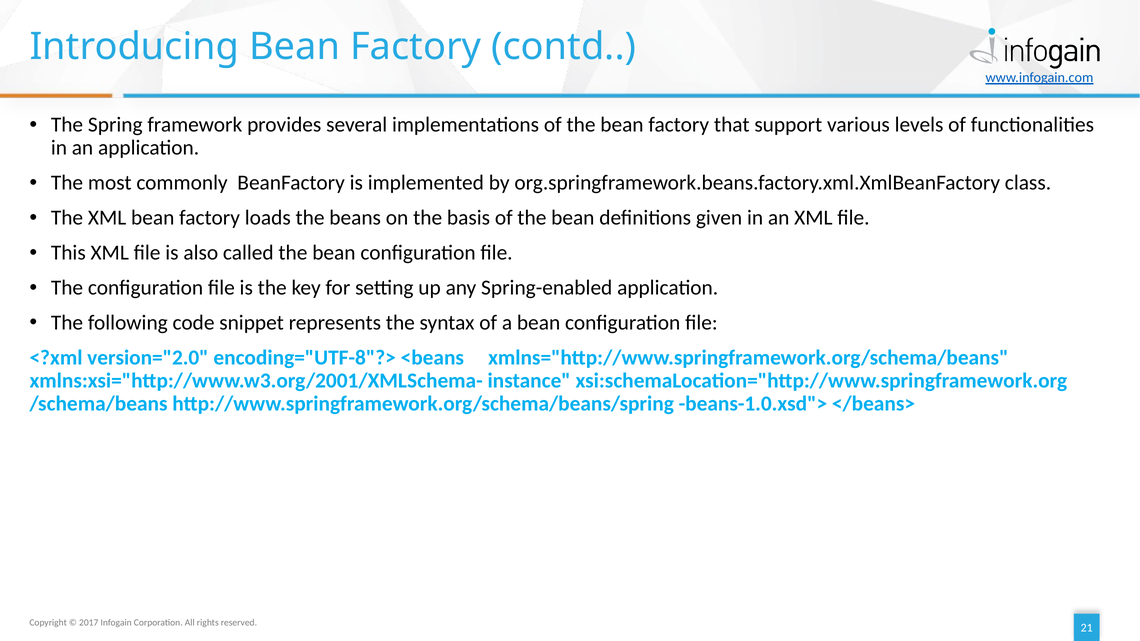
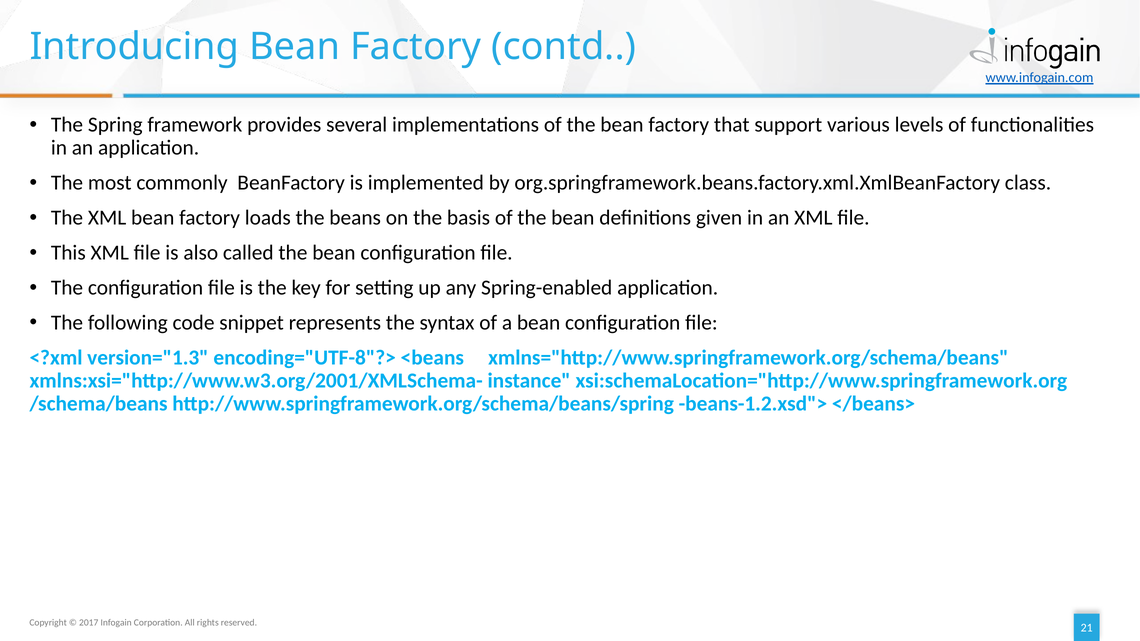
version="2.0: version="2.0 -> version="1.3
beans-1.0.xsd">: beans-1.0.xsd"> -> beans-1.2.xsd">
